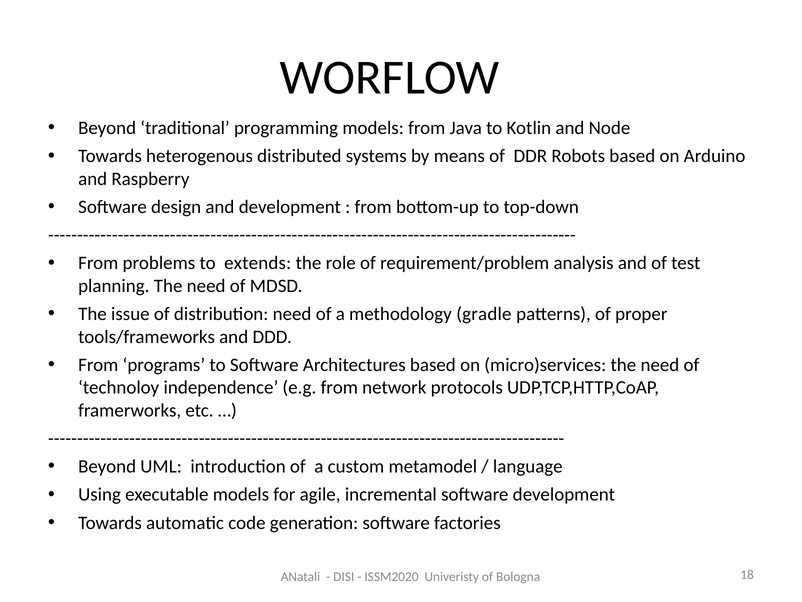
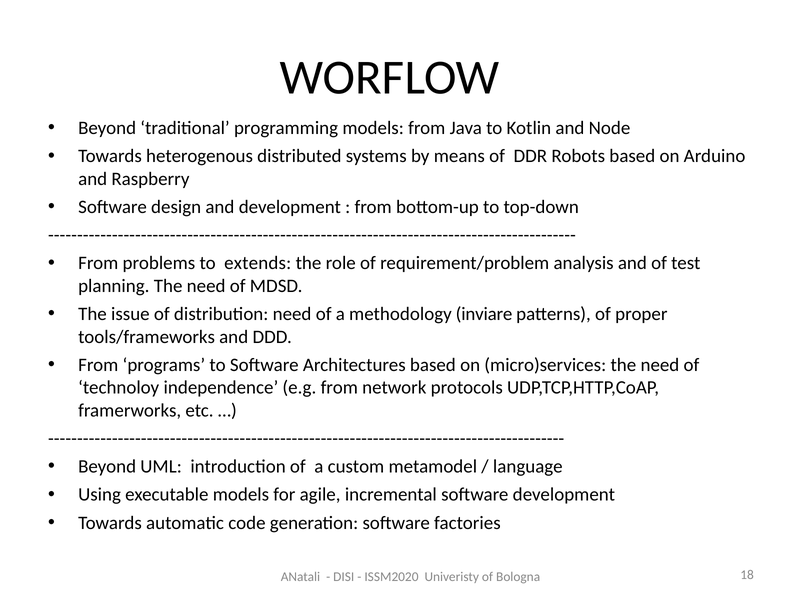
gradle: gradle -> inviare
